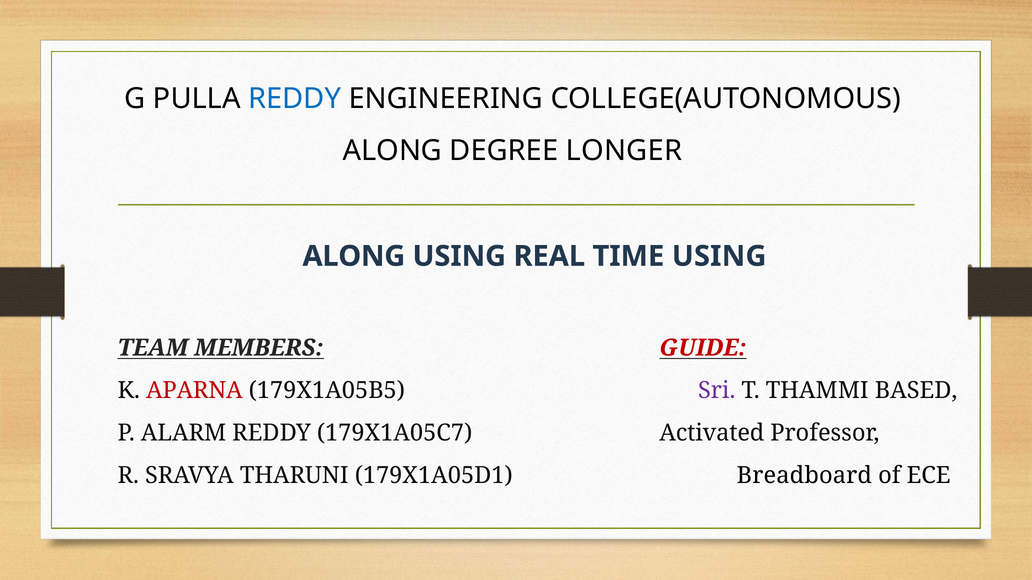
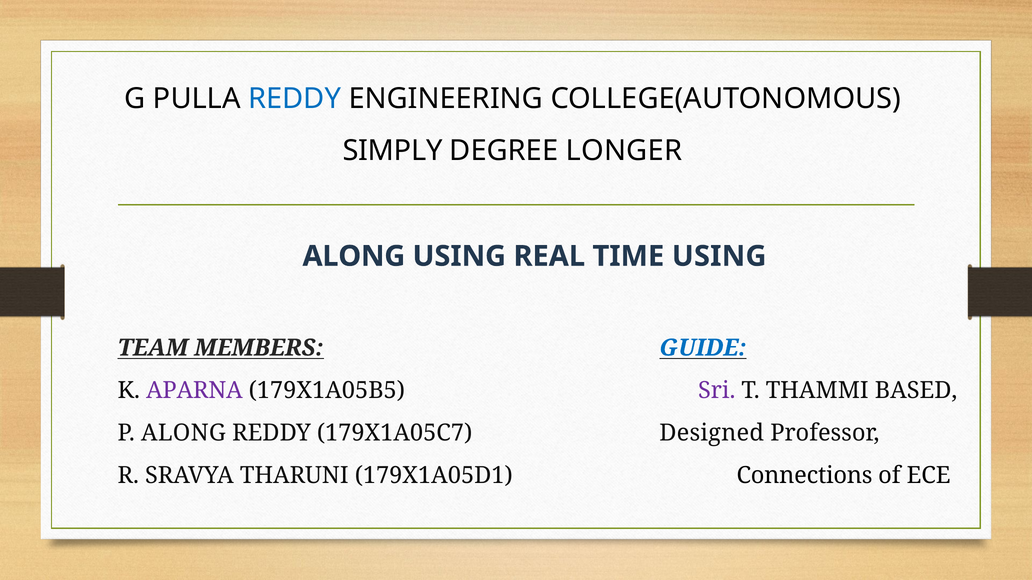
ALONG at (393, 151): ALONG -> SIMPLY
GUIDE colour: red -> blue
APARNA colour: red -> purple
P ALARM: ALARM -> ALONG
Activated: Activated -> Designed
Breadboard: Breadboard -> Connections
